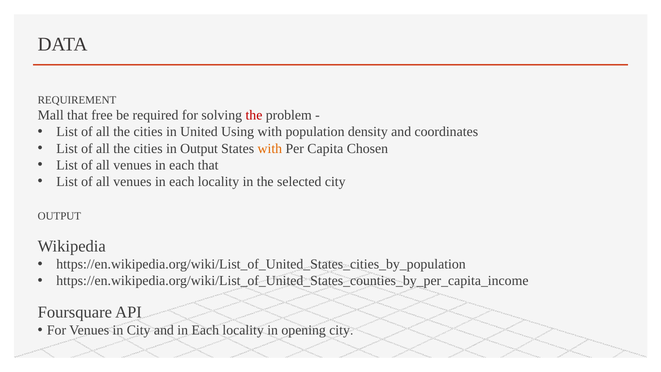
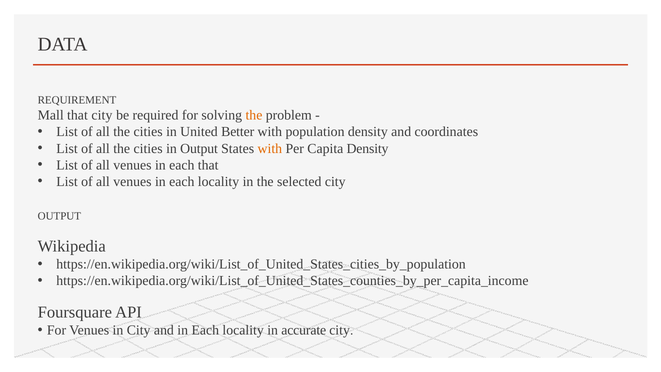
that free: free -> city
the at (254, 115) colour: red -> orange
Using: Using -> Better
Capita Chosen: Chosen -> Density
opening: opening -> accurate
